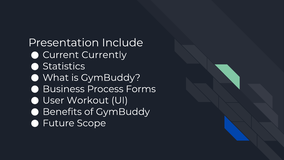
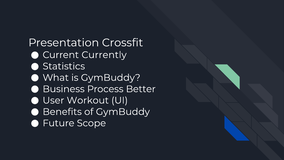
Include: Include -> Crossfit
Forms: Forms -> Better
